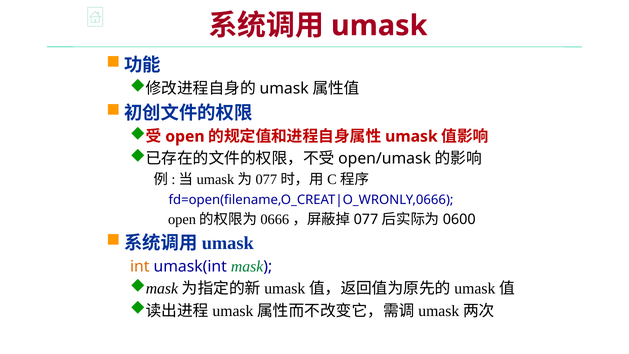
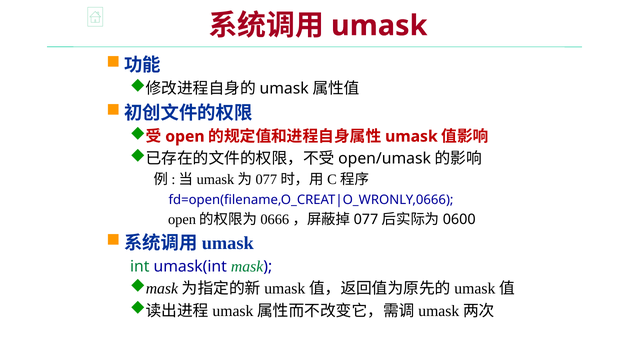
int colour: orange -> green
